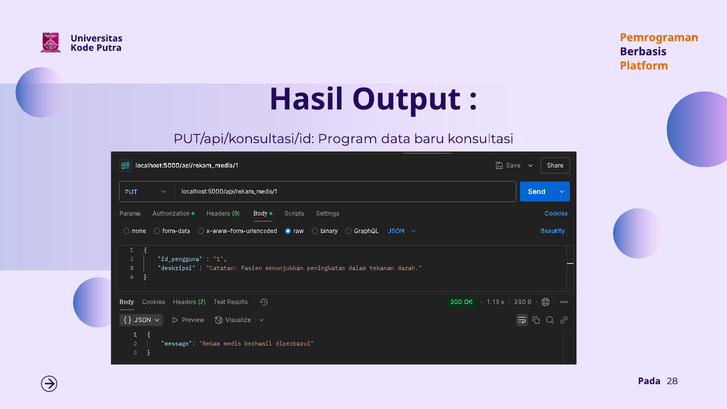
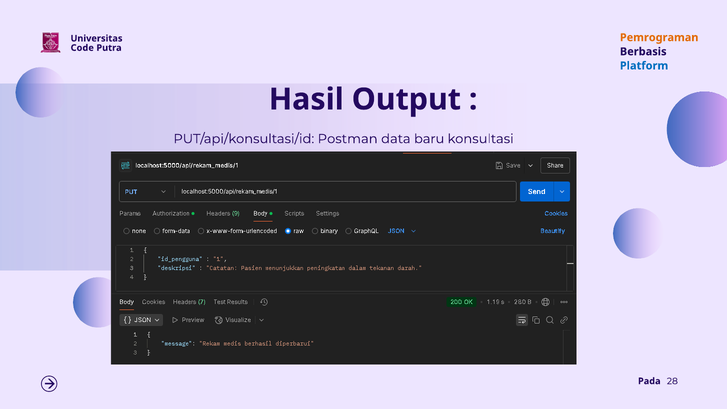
Kode: Kode -> Code
Platform colour: orange -> blue
Program: Program -> Postman
